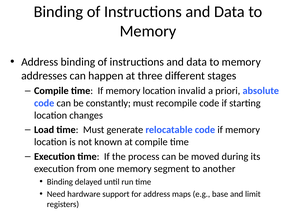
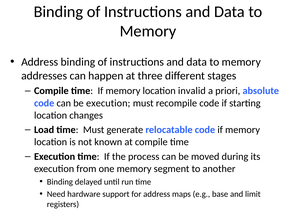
be constantly: constantly -> execution
